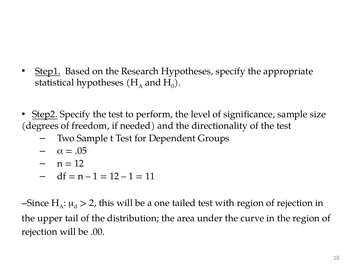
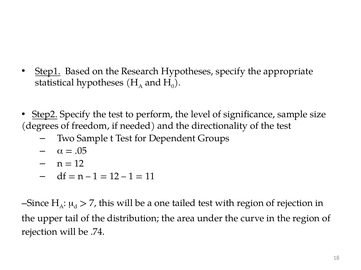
2: 2 -> 7
.00: .00 -> .74
